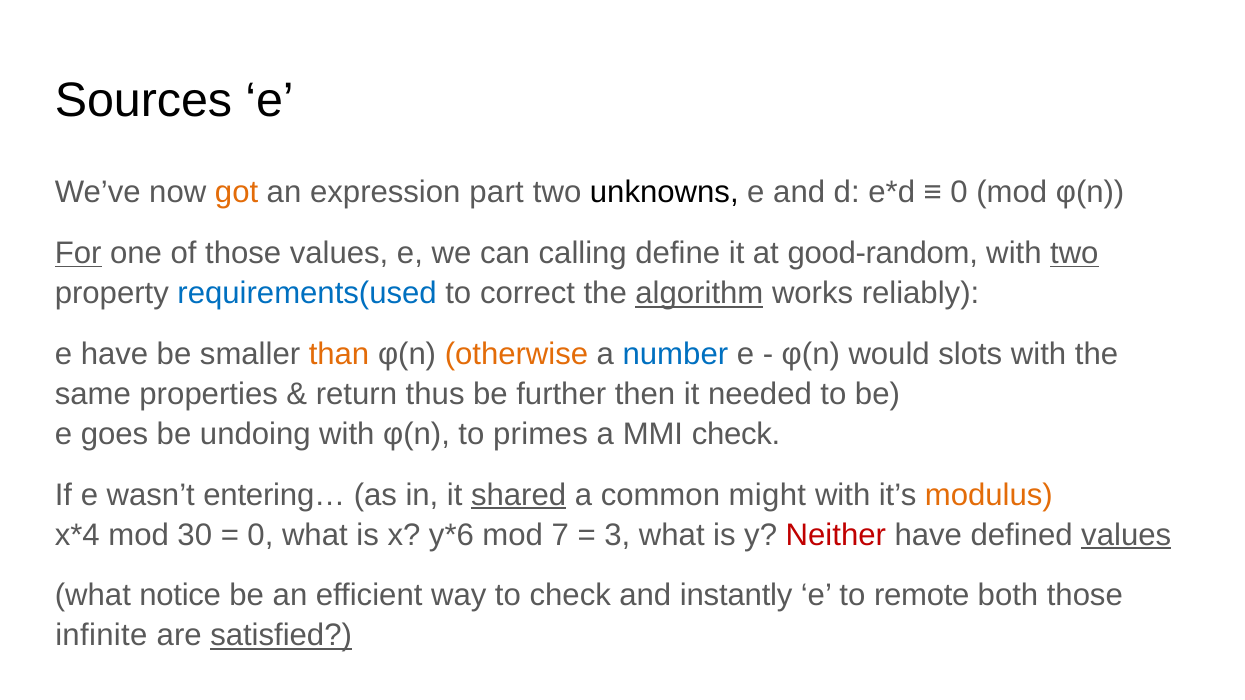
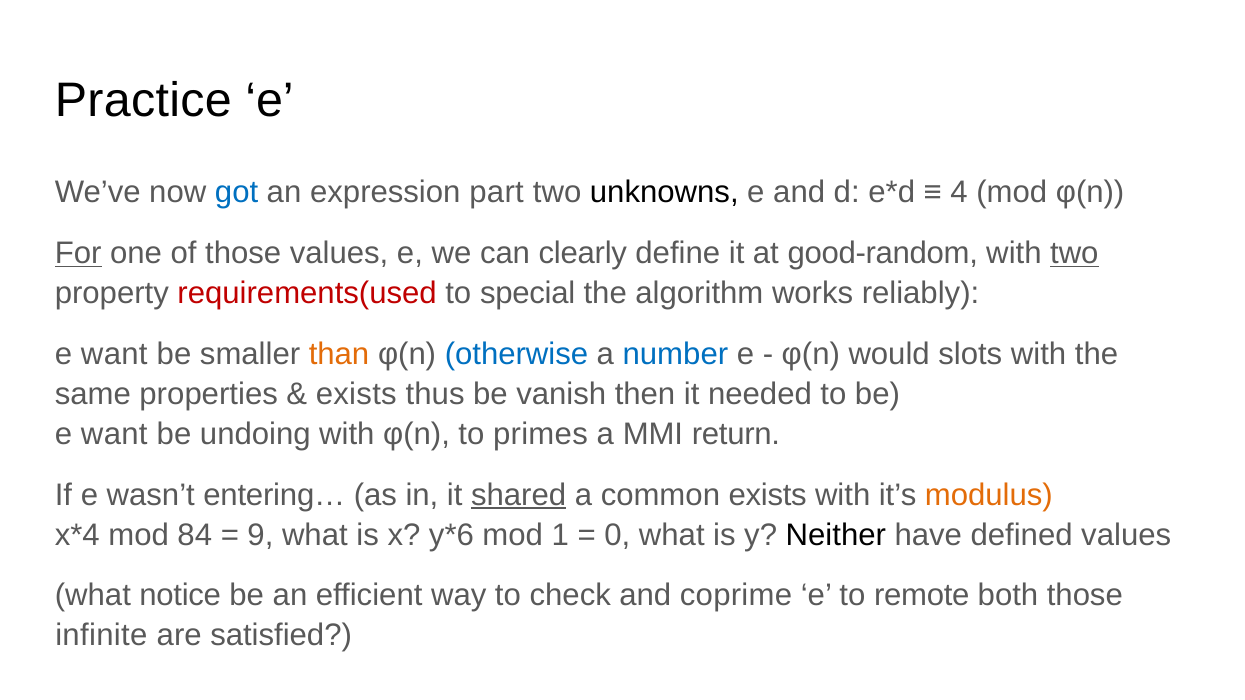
Sources: Sources -> Practice
got colour: orange -> blue
0 at (959, 193): 0 -> 4
calling: calling -> clearly
requirements(used colour: blue -> red
correct: correct -> special
algorithm underline: present -> none
have at (114, 354): have -> want
otherwise colour: orange -> blue
return at (356, 394): return -> exists
further: further -> vanish
goes at (114, 434): goes -> want
MMI check: check -> return
common might: might -> exists
30: 30 -> 84
0 at (260, 535): 0 -> 9
7: 7 -> 1
3: 3 -> 0
Neither colour: red -> black
values at (1126, 535) underline: present -> none
instantly: instantly -> coprime
satisfied underline: present -> none
